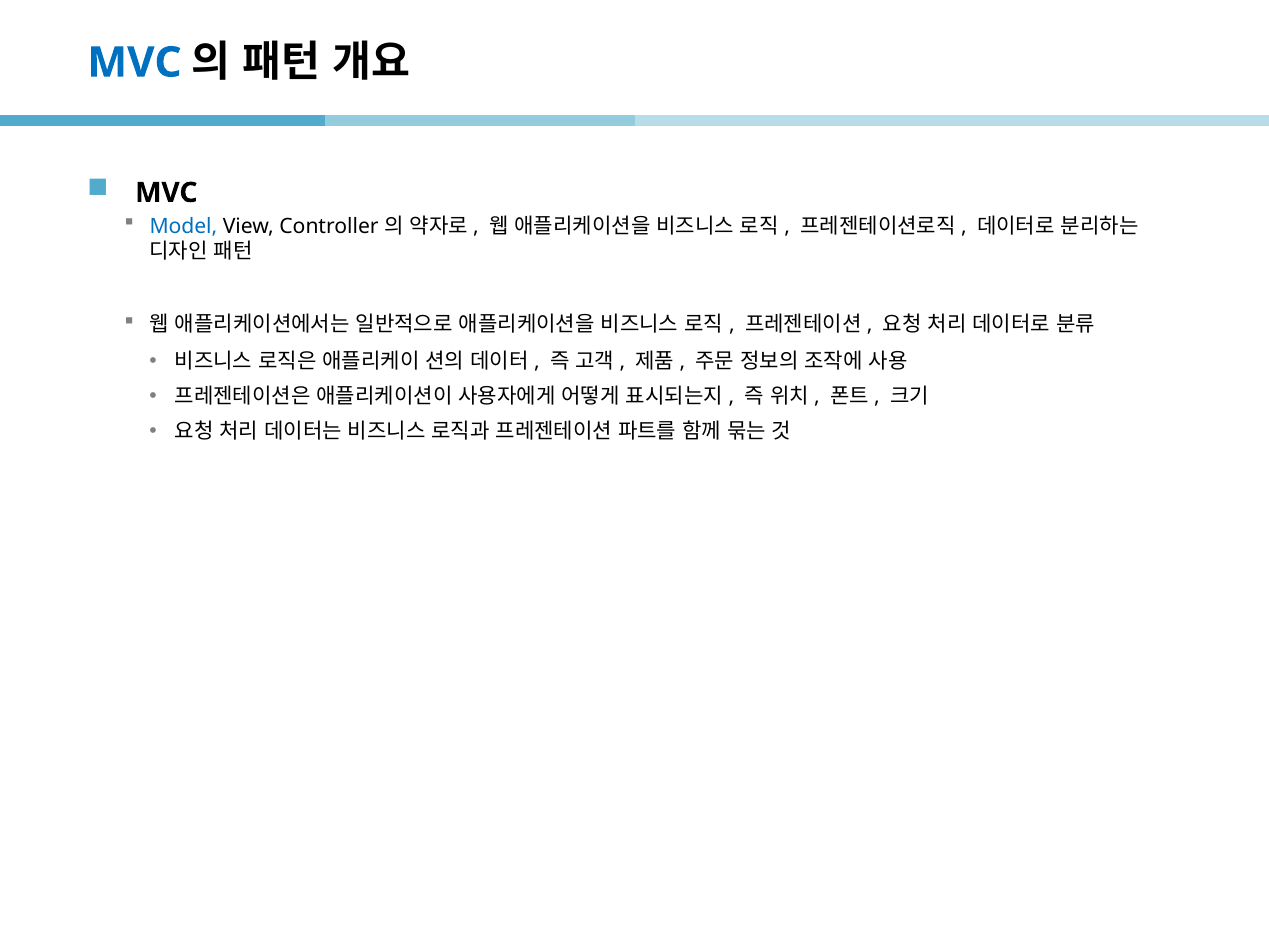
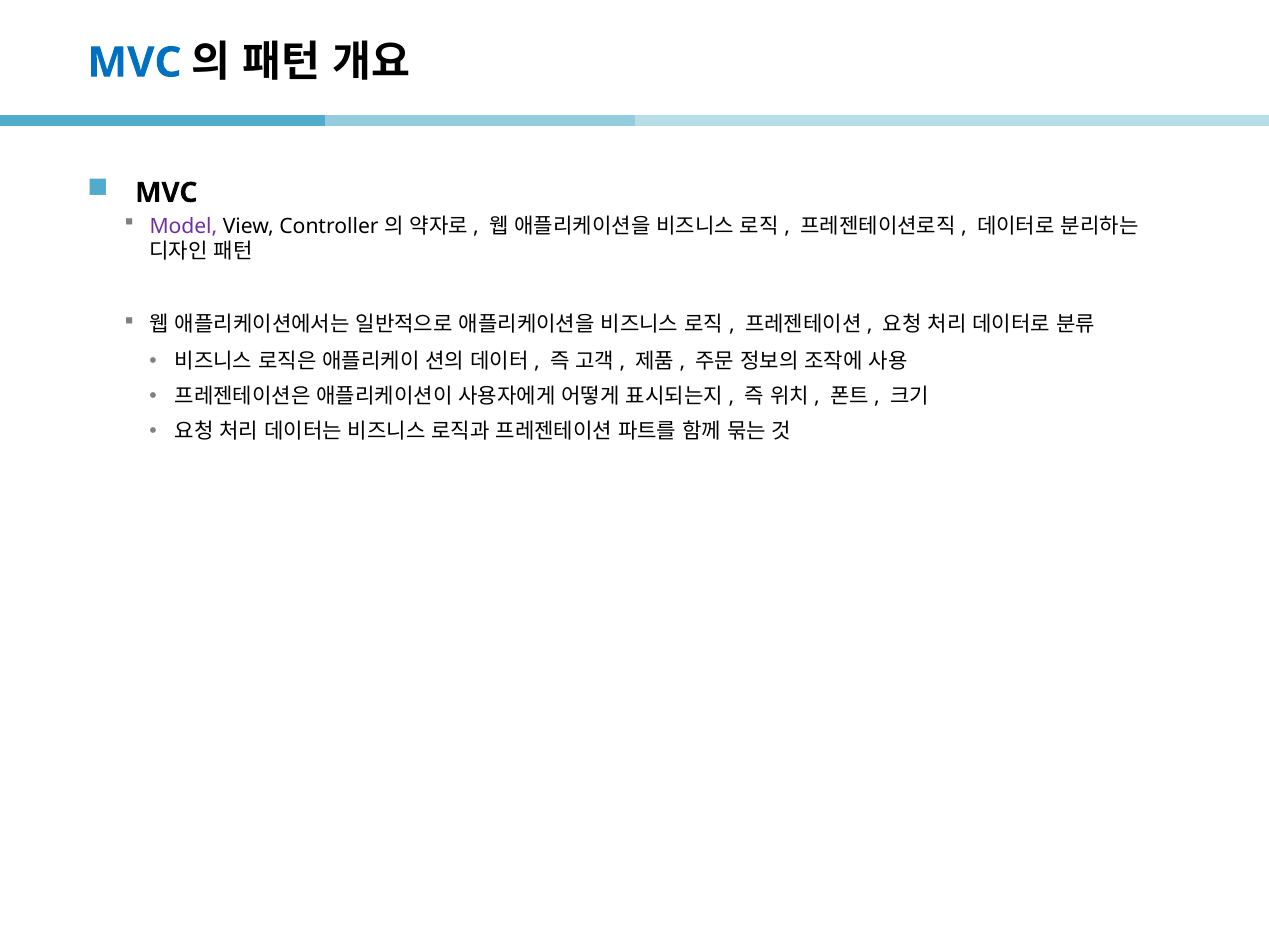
Model colour: blue -> purple
